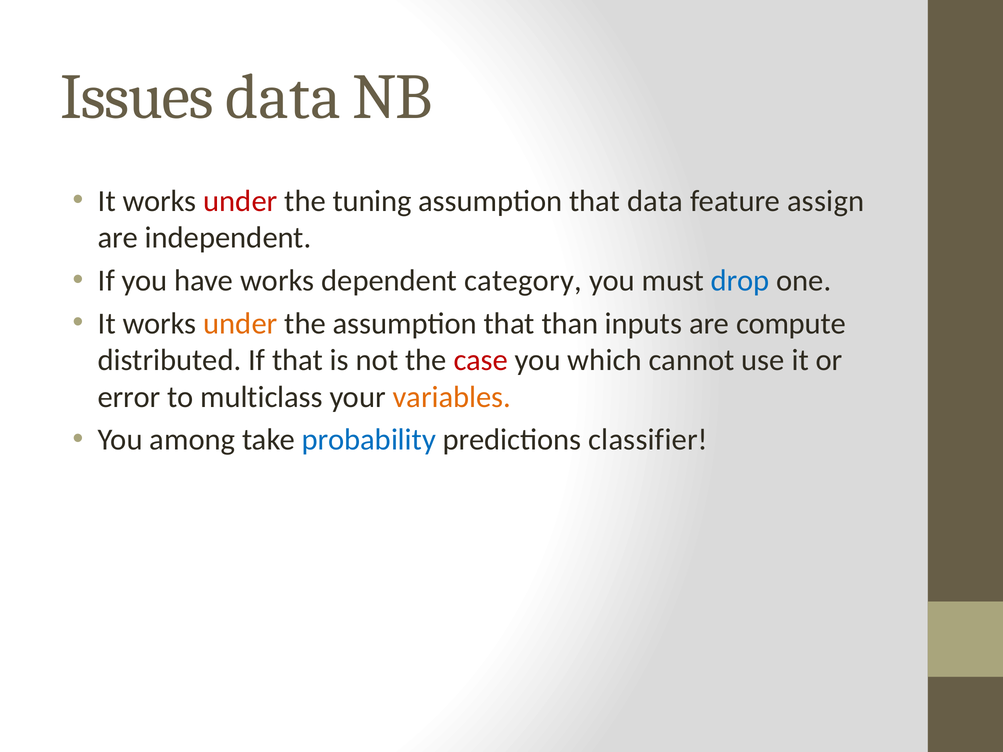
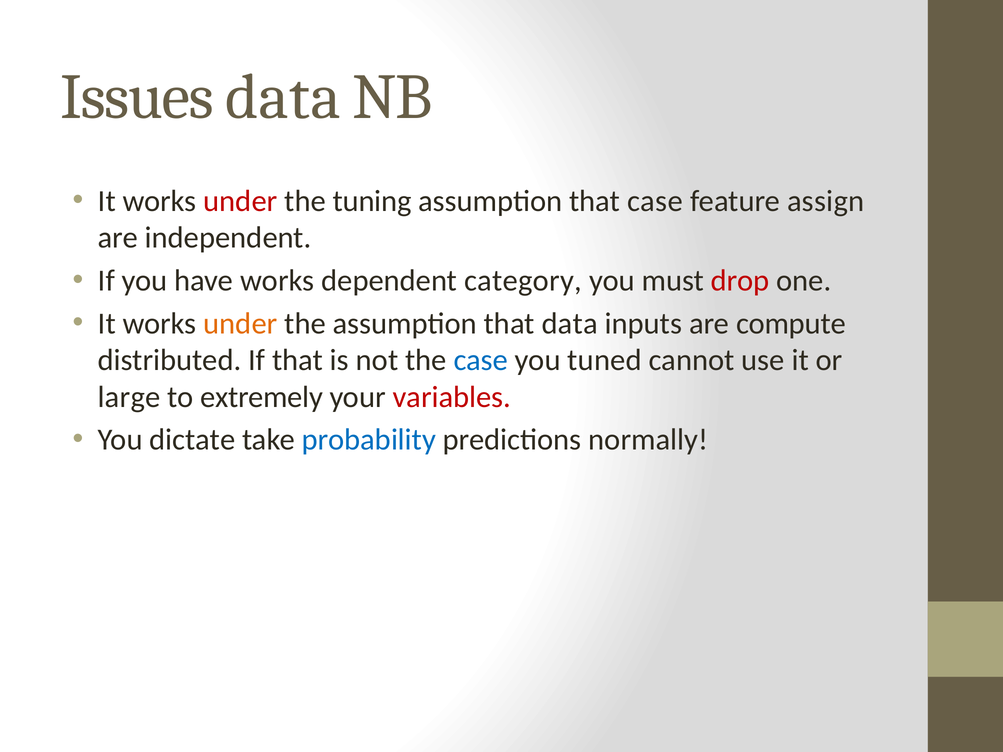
that data: data -> case
drop colour: blue -> red
that than: than -> data
case at (481, 360) colour: red -> blue
which: which -> tuned
error: error -> large
multiclass: multiclass -> extremely
variables colour: orange -> red
among: among -> dictate
classifier: classifier -> normally
